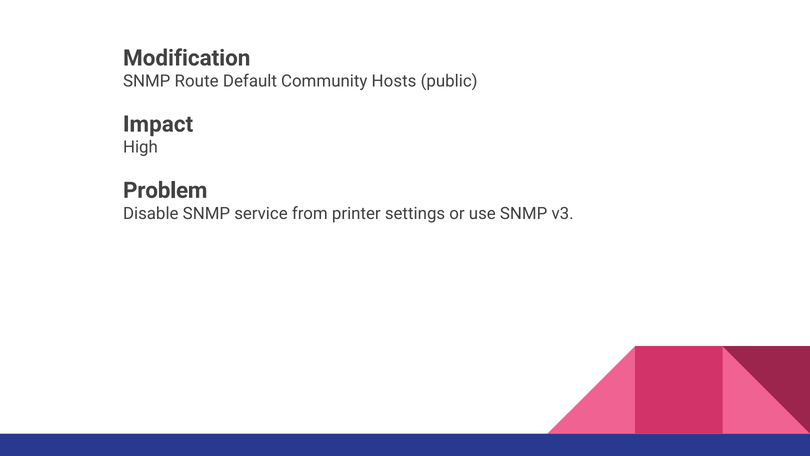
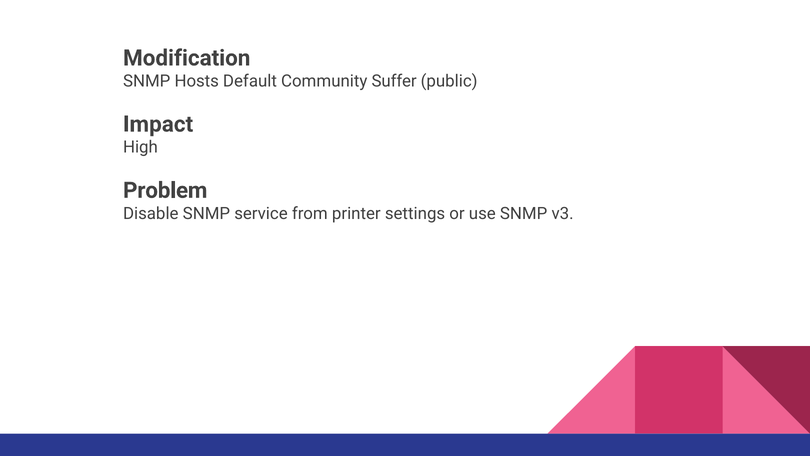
Route: Route -> Hosts
Hosts: Hosts -> Suffer
